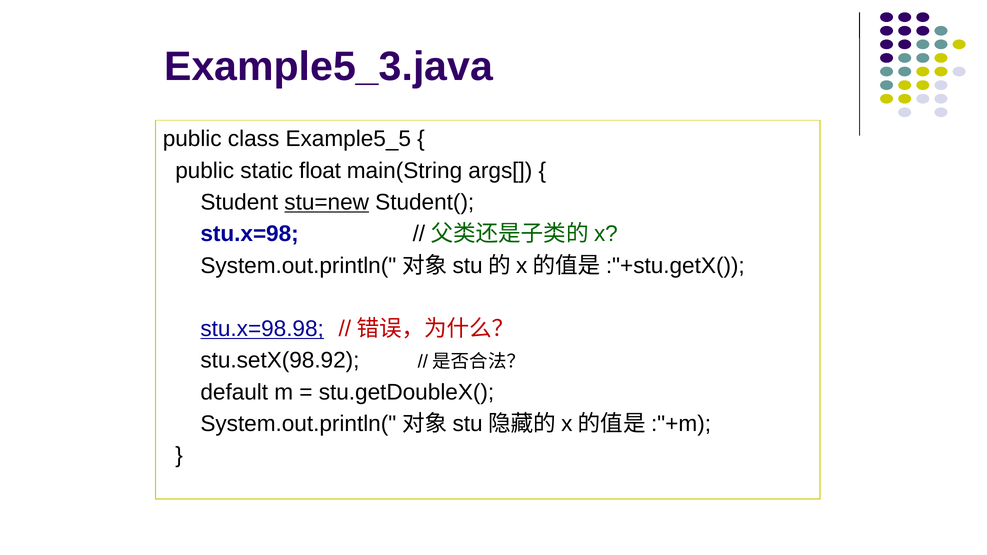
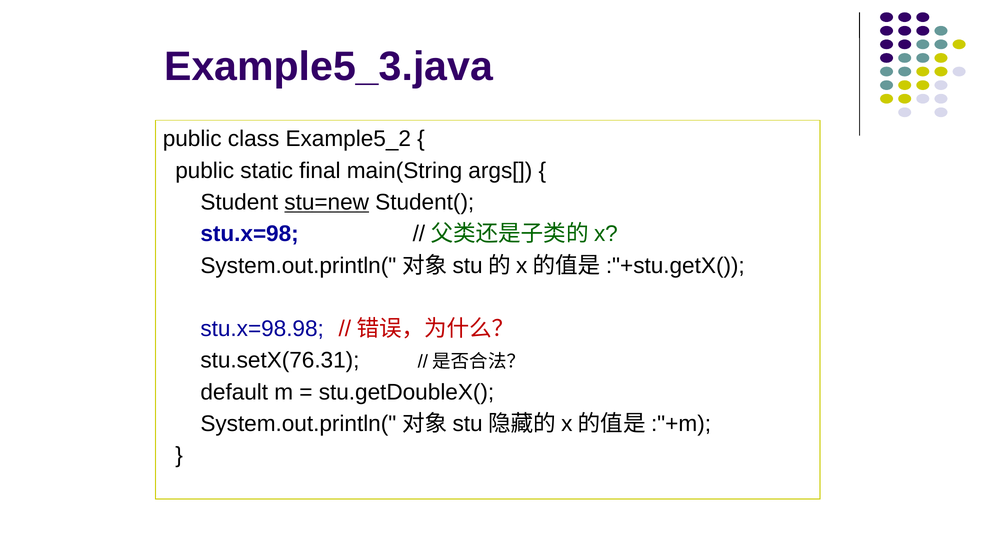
Example5_5: Example5_5 -> Example5_2
float: float -> final
stu.x=98.98 underline: present -> none
stu.setX(98.92: stu.setX(98.92 -> stu.setX(76.31
